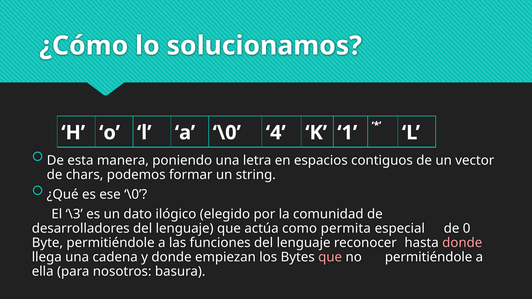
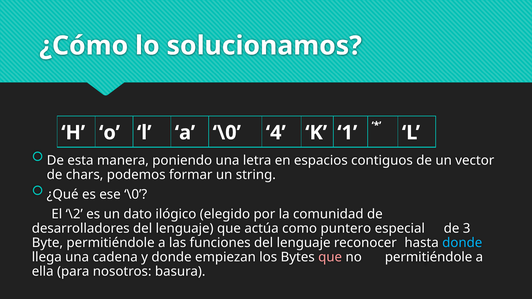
\3: \3 -> \2
permita: permita -> puntero
0: 0 -> 3
donde at (462, 243) colour: pink -> light blue
